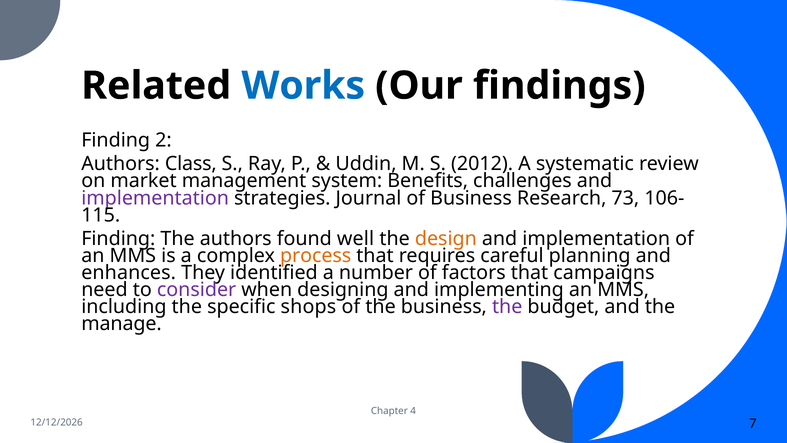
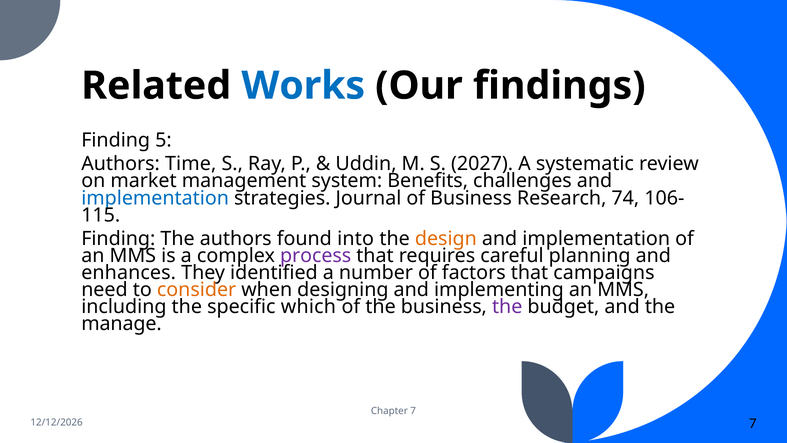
2: 2 -> 5
Class: Class -> Time
2012: 2012 -> 2027
implementation at (155, 198) colour: purple -> blue
73: 73 -> 74
well: well -> into
process colour: orange -> purple
consider colour: purple -> orange
shops: shops -> which
Chapter 4: 4 -> 7
